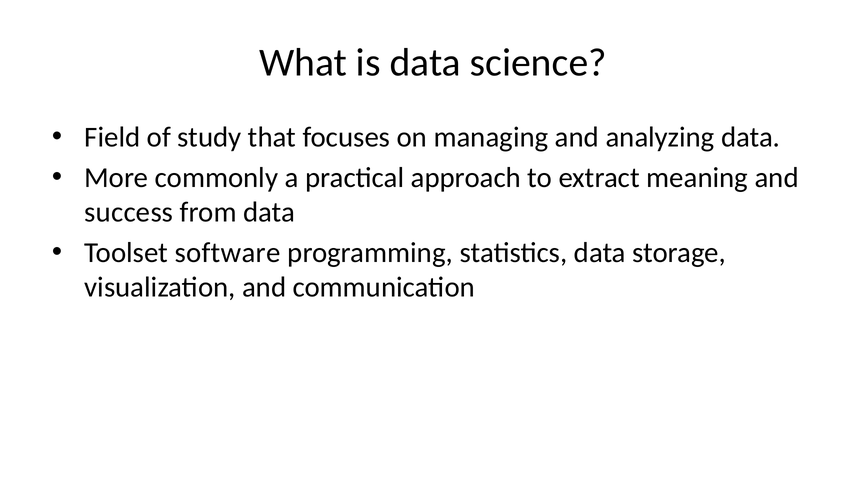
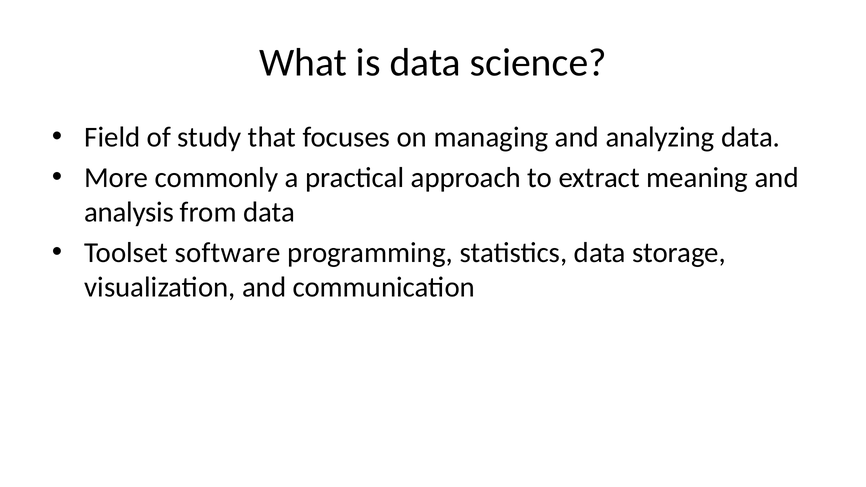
success: success -> analysis
